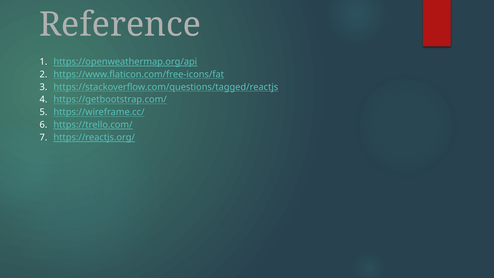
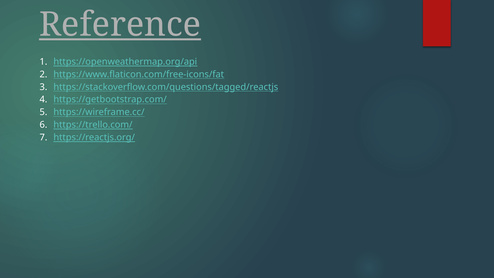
Reference underline: none -> present
